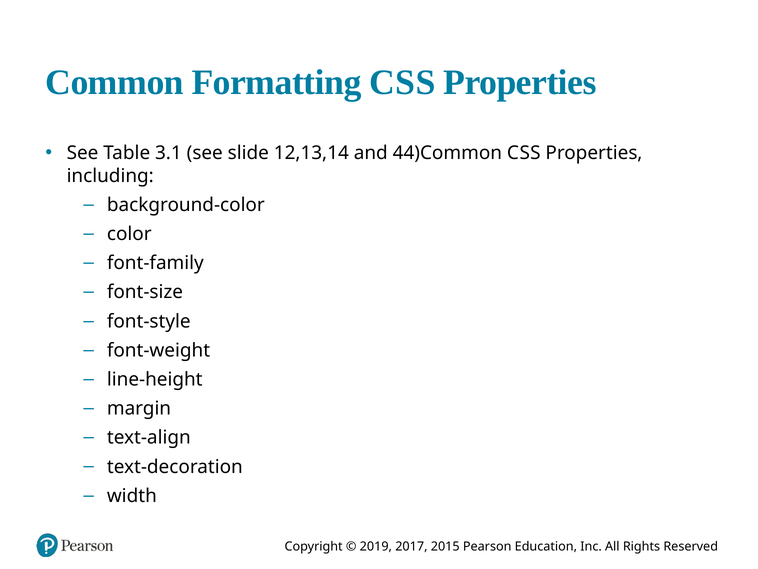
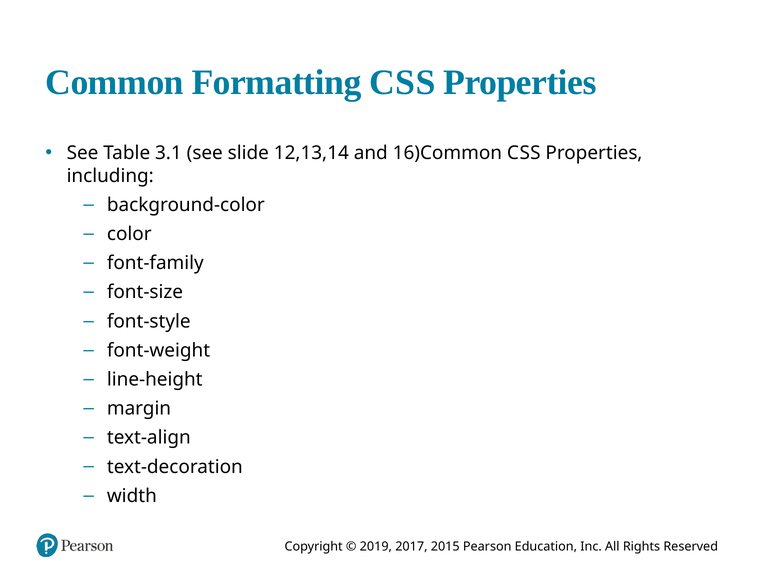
44)Common: 44)Common -> 16)Common
